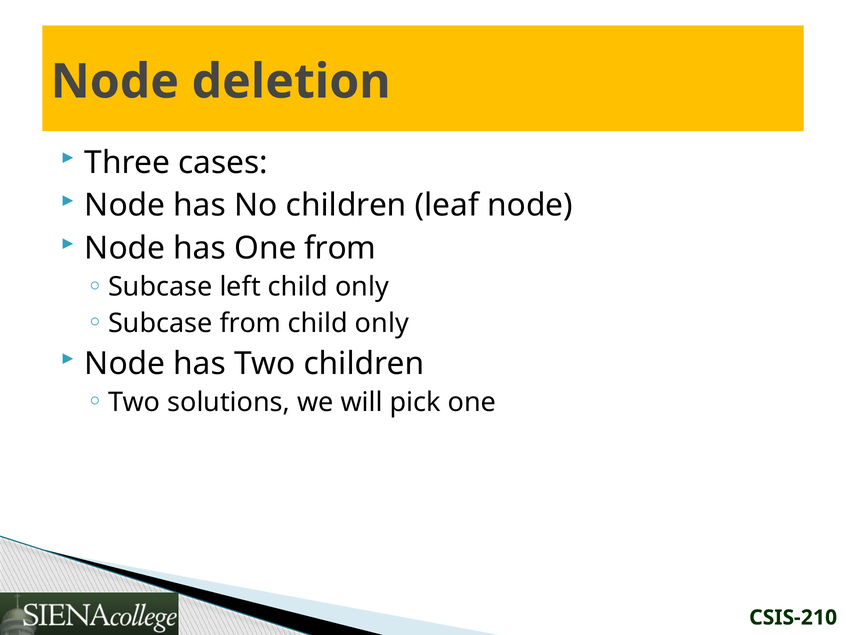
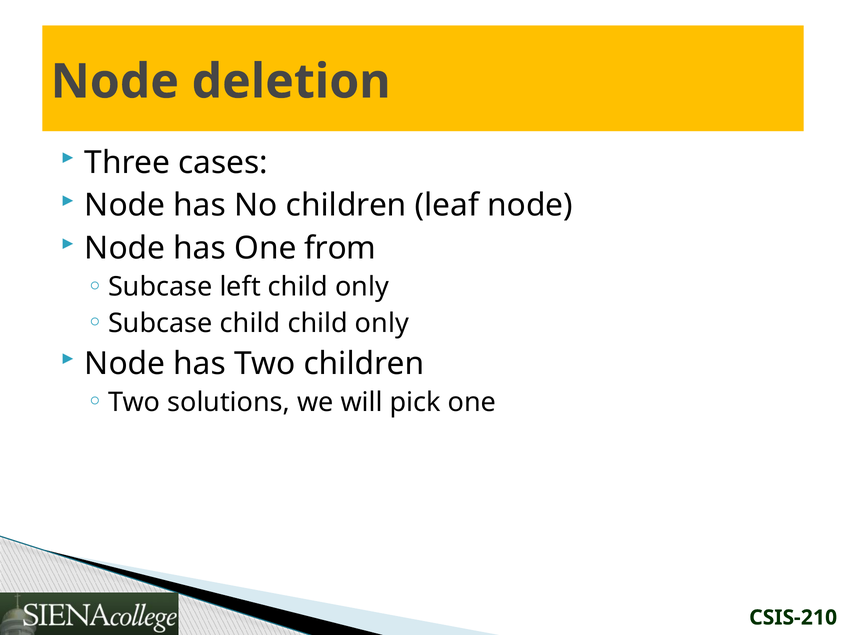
Subcase from: from -> child
